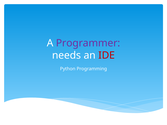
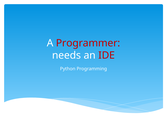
Programmer colour: purple -> red
